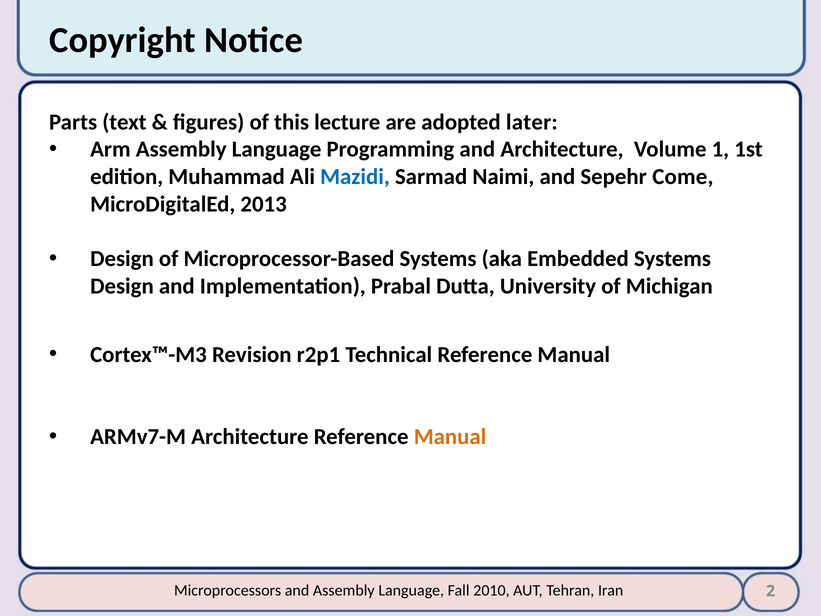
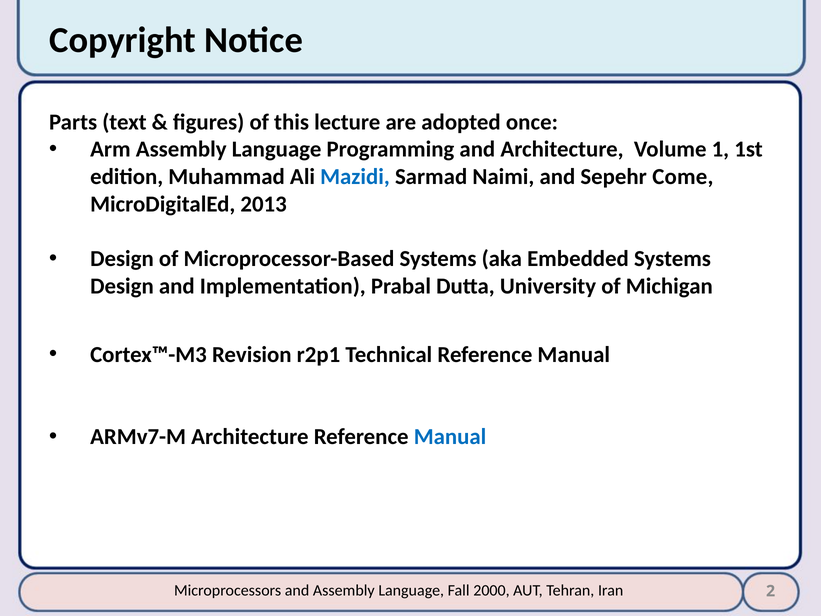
later: later -> once
Manual at (450, 437) colour: orange -> blue
2010: 2010 -> 2000
